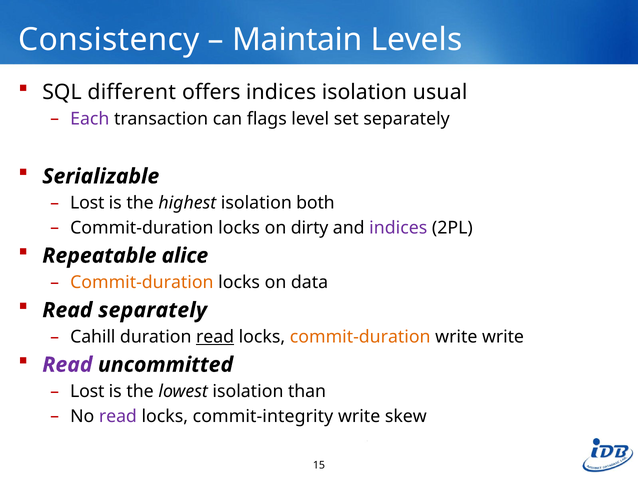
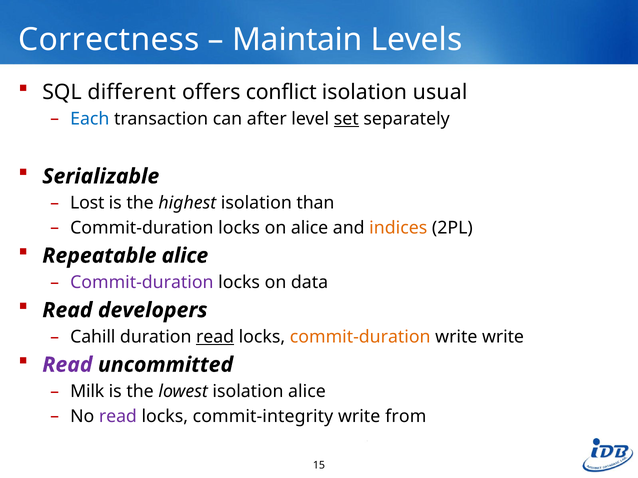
Consistency: Consistency -> Correctness
offers indices: indices -> conflict
Each colour: purple -> blue
flags: flags -> after
set underline: none -> present
both: both -> than
on dirty: dirty -> alice
indices at (398, 228) colour: purple -> orange
Commit-duration at (142, 283) colour: orange -> purple
Read separately: separately -> developers
Lost at (87, 392): Lost -> Milk
isolation than: than -> alice
skew: skew -> from
